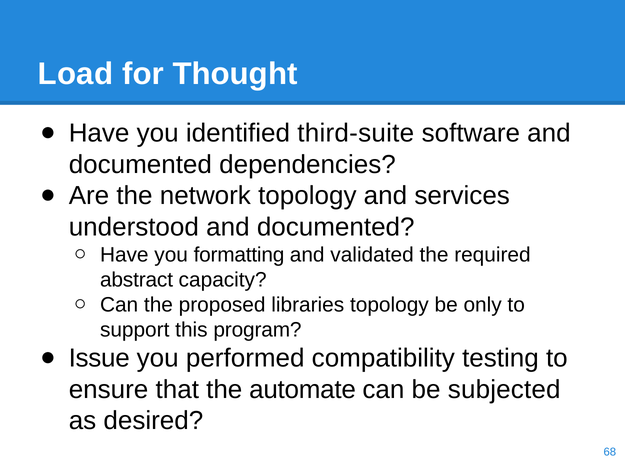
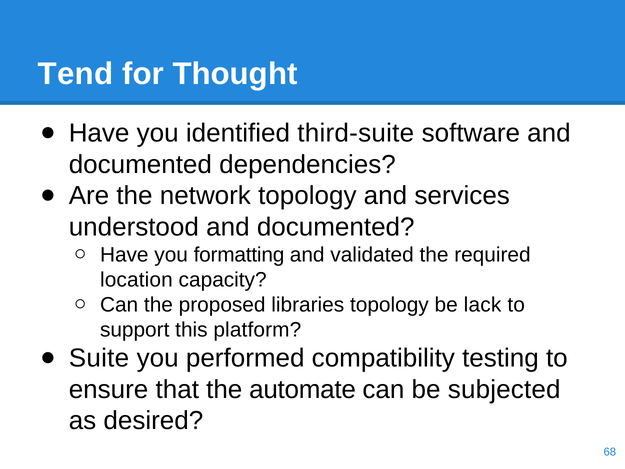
Load: Load -> Tend
abstract: abstract -> location
only: only -> lack
program: program -> platform
Issue: Issue -> Suite
